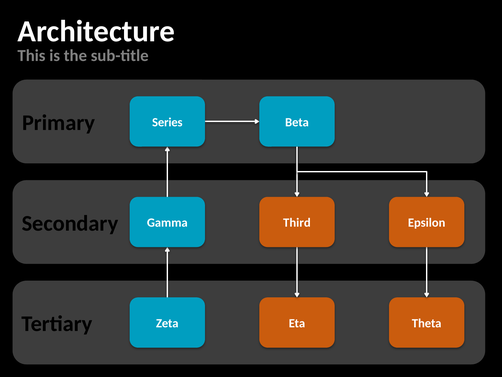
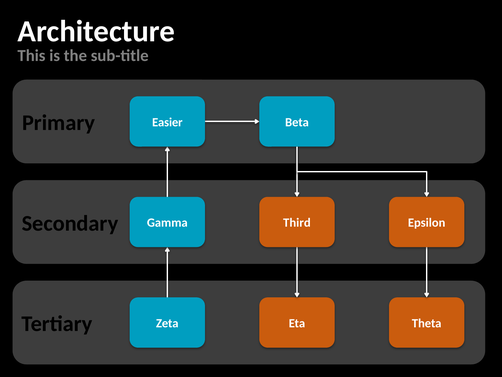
Series: Series -> Easier
